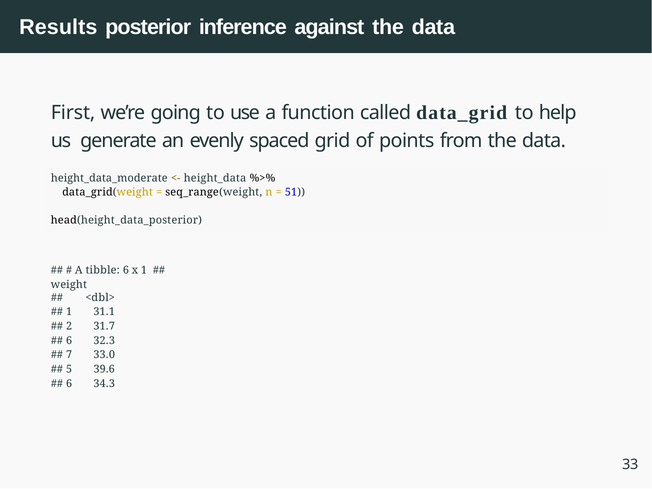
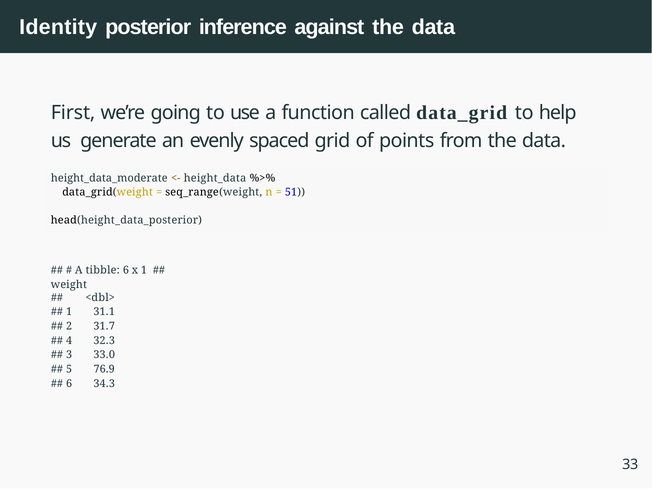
Results: Results -> Identity
6 at (69, 341): 6 -> 4
7: 7 -> 3
39.6: 39.6 -> 76.9
